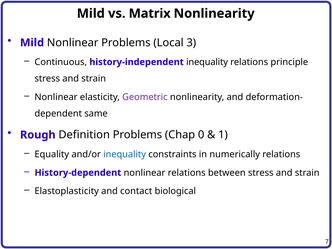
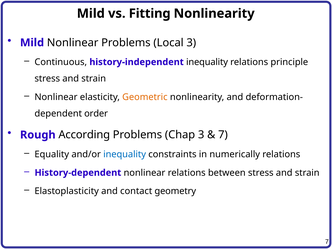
Matrix: Matrix -> Fitting
Geometric colour: purple -> orange
same: same -> order
Definition: Definition -> According
Chap 0: 0 -> 3
1 at (223, 135): 1 -> 7
biological: biological -> geometry
